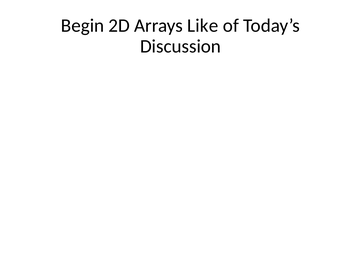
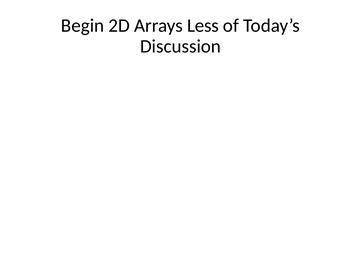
Like: Like -> Less
